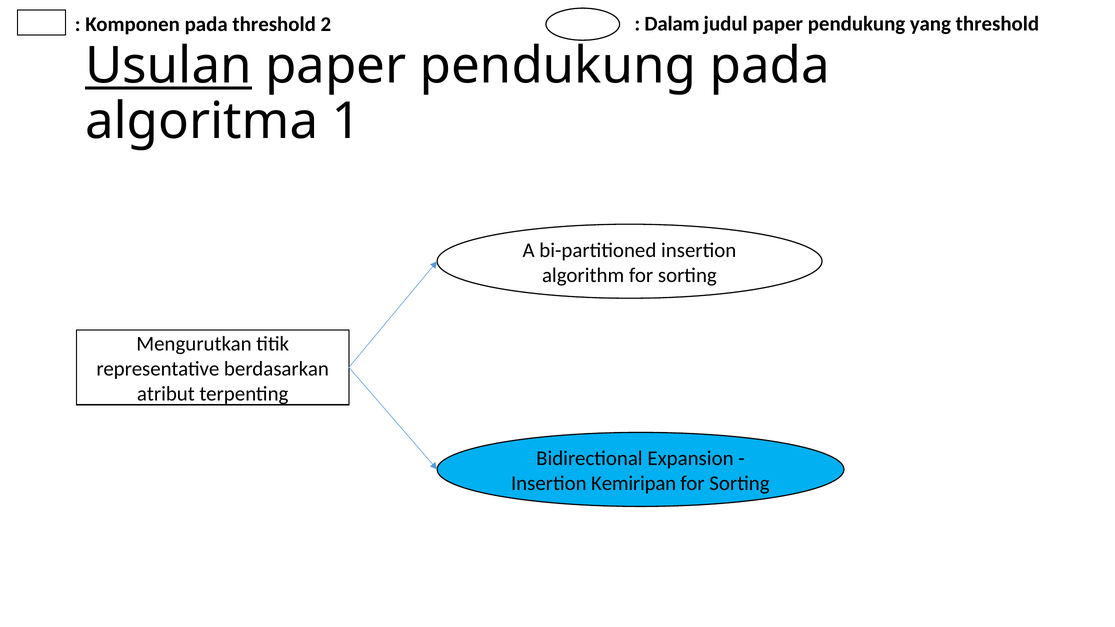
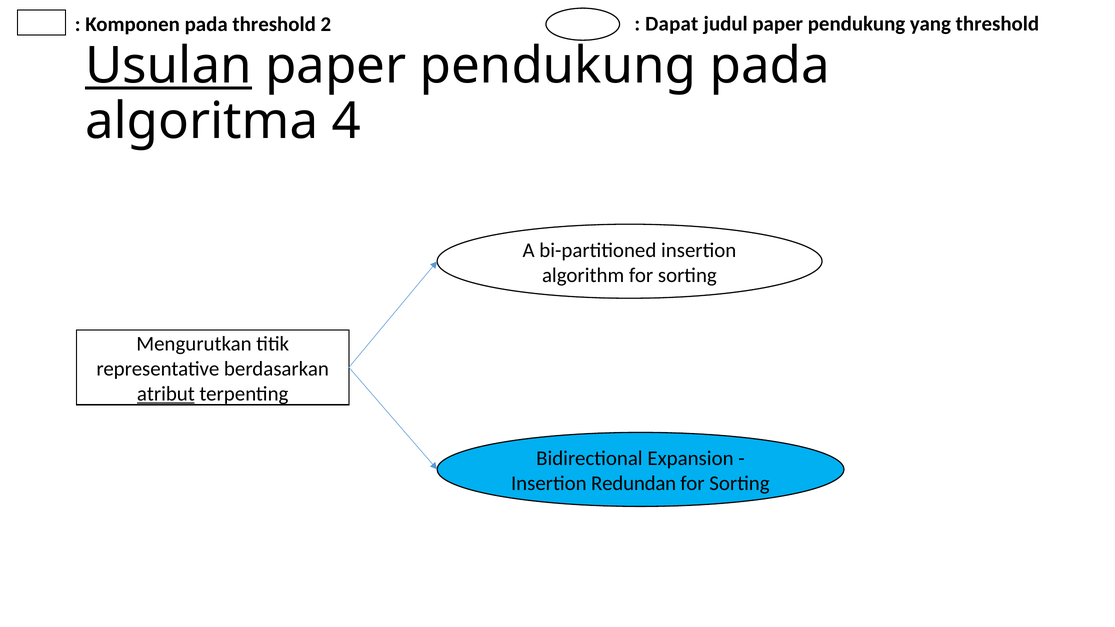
Dalam: Dalam -> Dapat
1: 1 -> 4
atribut underline: none -> present
Kemiripan: Kemiripan -> Redundan
